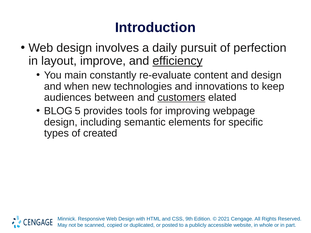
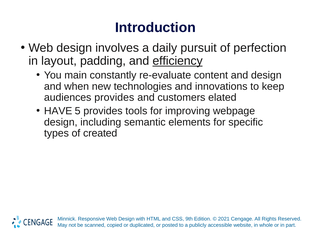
improve: improve -> padding
audiences between: between -> provides
customers underline: present -> none
BLOG: BLOG -> HAVE
